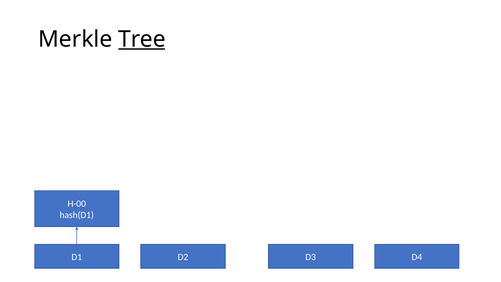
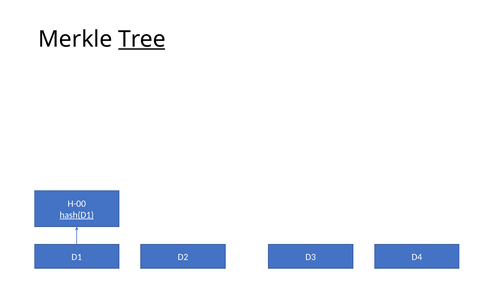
hash(D1 underline: none -> present
